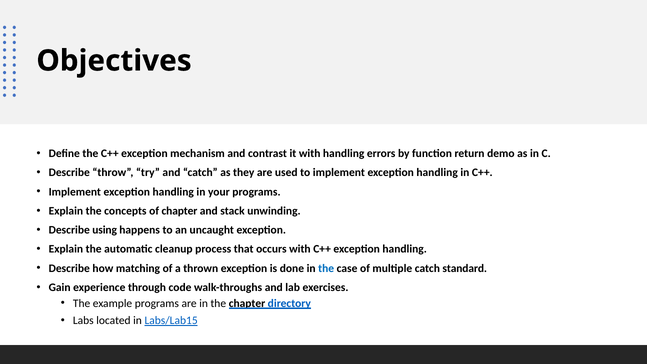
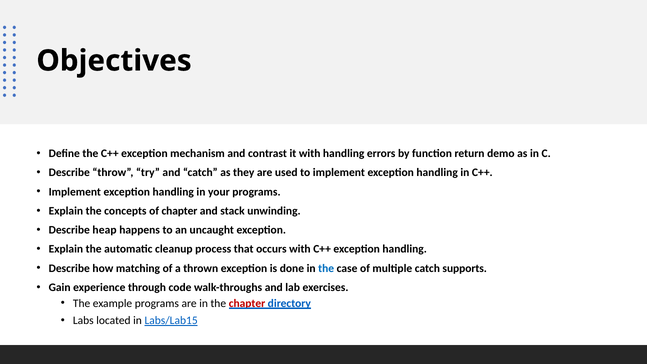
using: using -> heap
standard: standard -> supports
chapter at (247, 303) colour: black -> red
